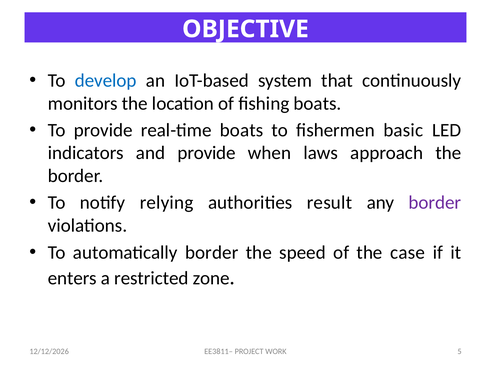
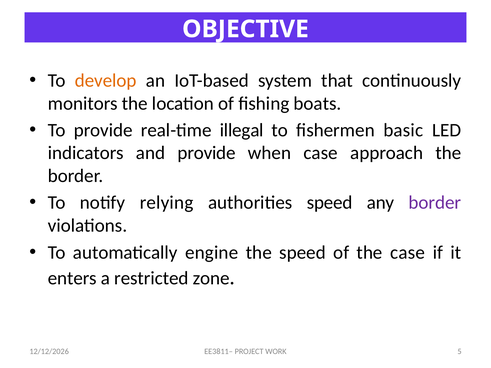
develop colour: blue -> orange
real-time boats: boats -> illegal
when laws: laws -> case
authorities result: result -> speed
automatically border: border -> engine
